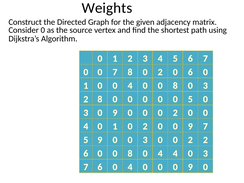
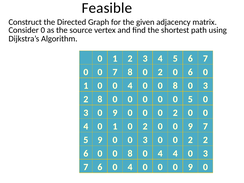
Weights: Weights -> Feasible
